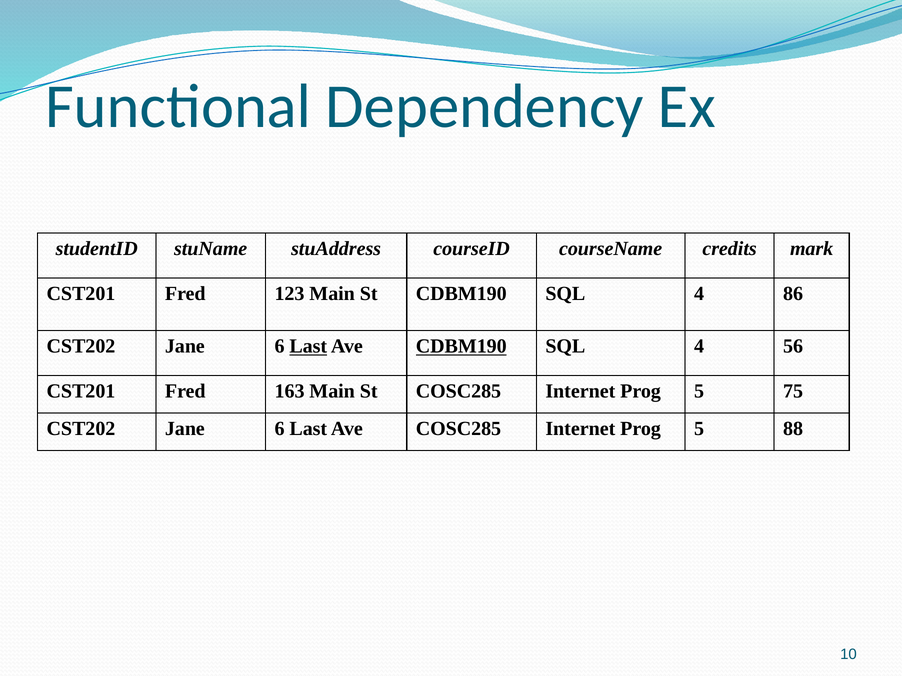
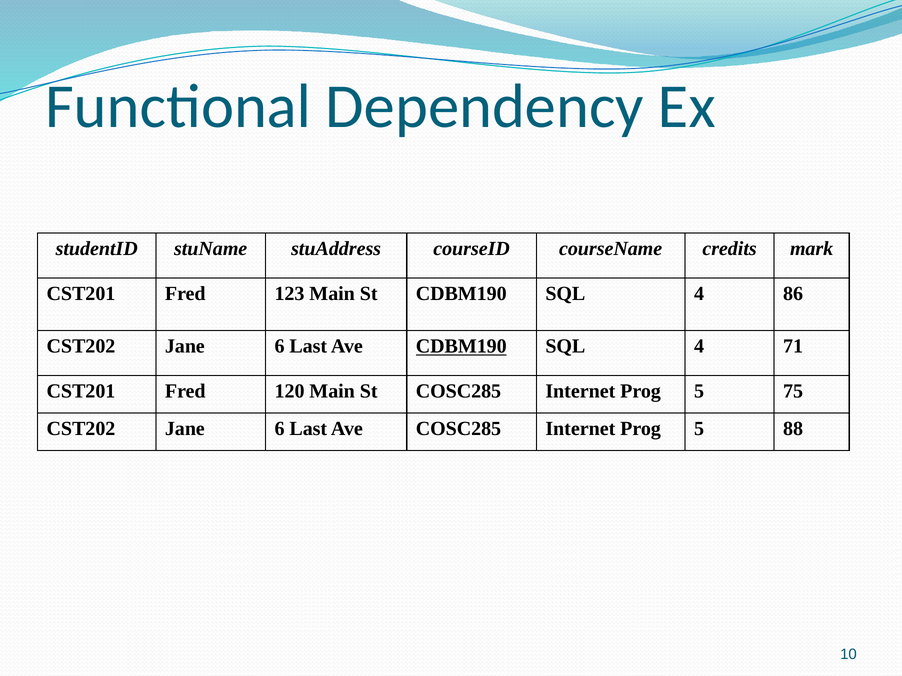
Last at (308, 347) underline: present -> none
56: 56 -> 71
163: 163 -> 120
